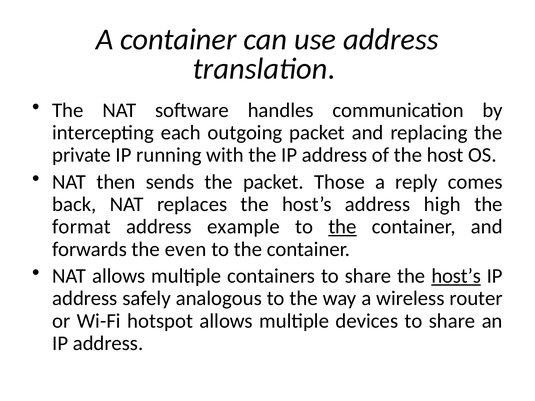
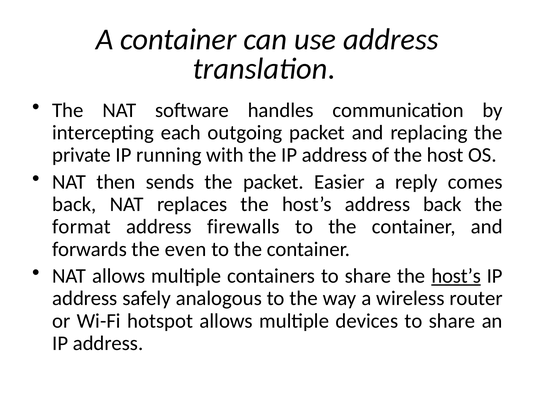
Those: Those -> Easier
address high: high -> back
example: example -> firewalls
the at (342, 227) underline: present -> none
